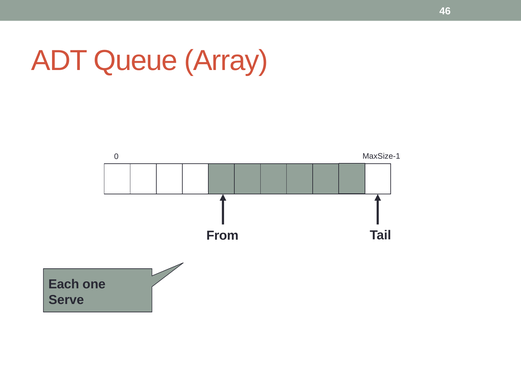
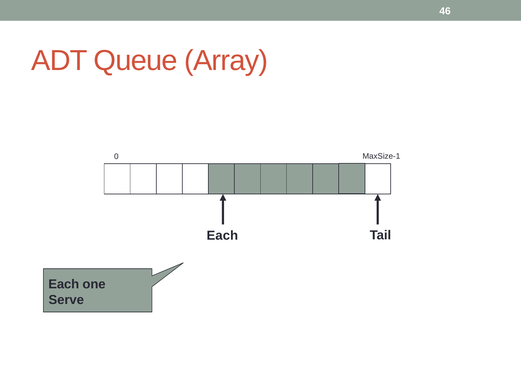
From at (222, 236): From -> Each
